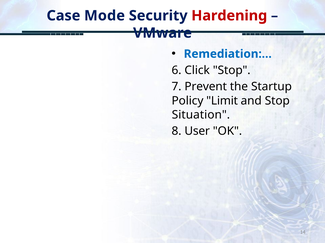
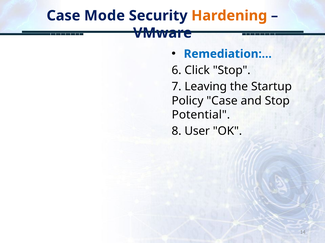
Hardening colour: red -> orange
Prevent: Prevent -> Leaving
Policy Limit: Limit -> Case
Situation: Situation -> Potential
